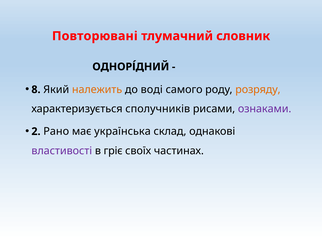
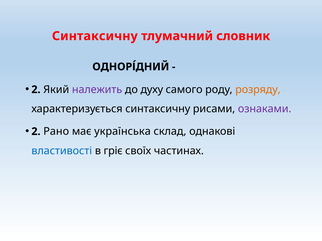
Повторювані at (95, 36): Повторювані -> Синтаксичну
8 at (36, 90): 8 -> 2
належить colour: orange -> purple
воді: воді -> духу
характеризується сполучників: сполучників -> синтаксичну
властивості colour: purple -> blue
